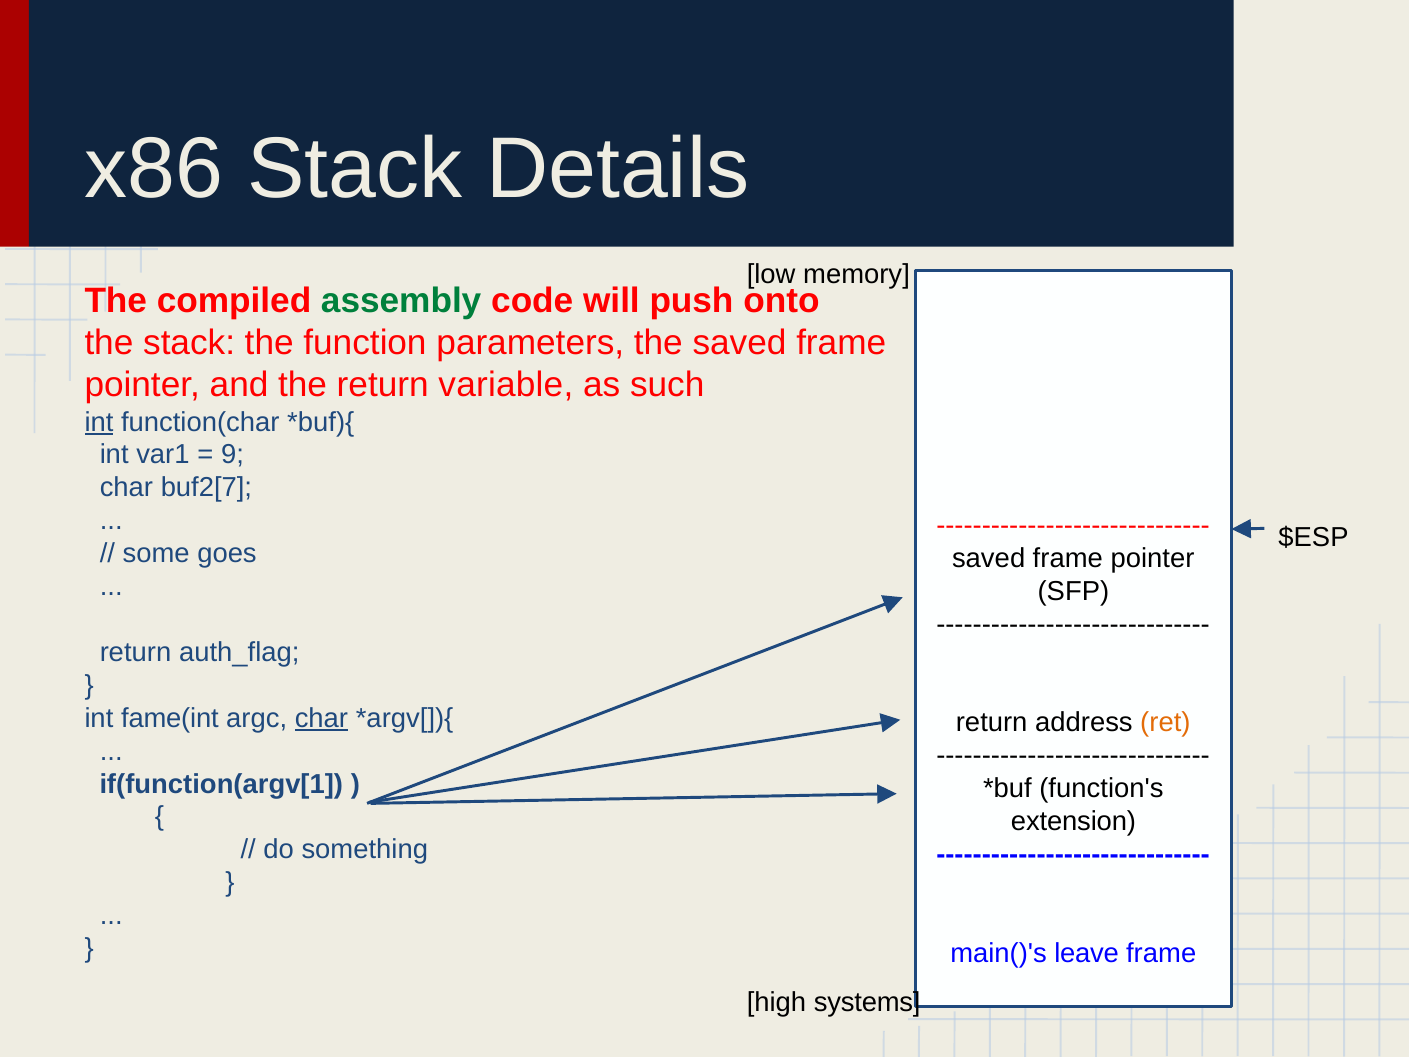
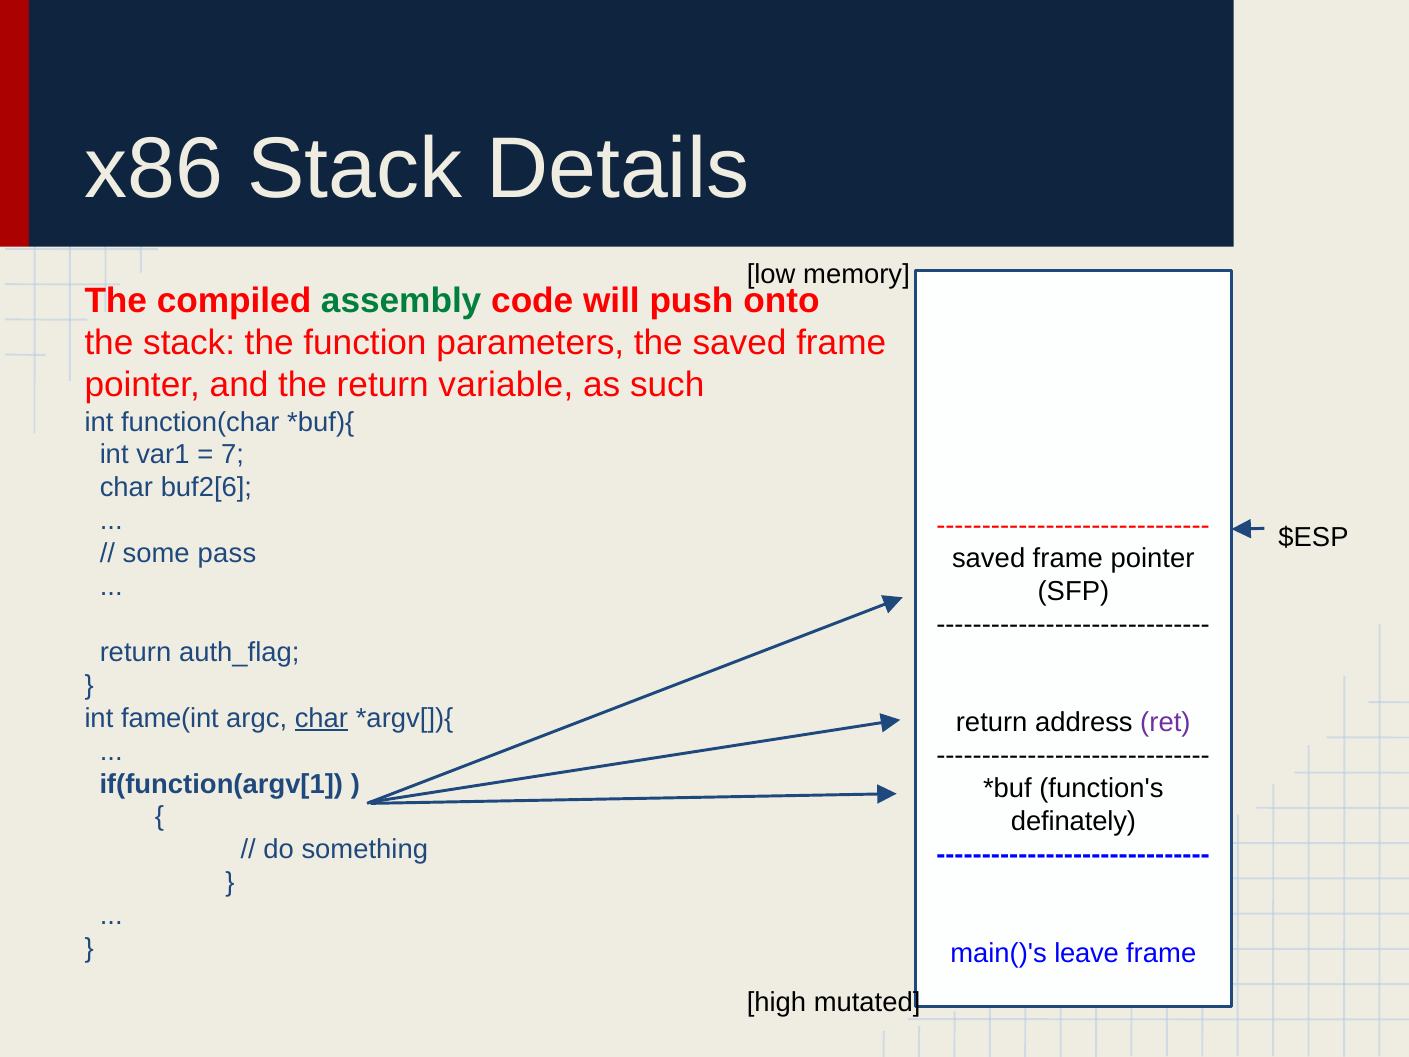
int at (99, 422) underline: present -> none
9: 9 -> 7
buf2[7: buf2[7 -> buf2[6
goes: goes -> pass
ret colour: orange -> purple
extension: extension -> definately
systems: systems -> mutated
